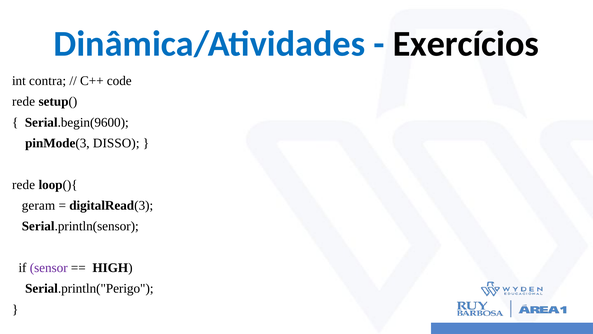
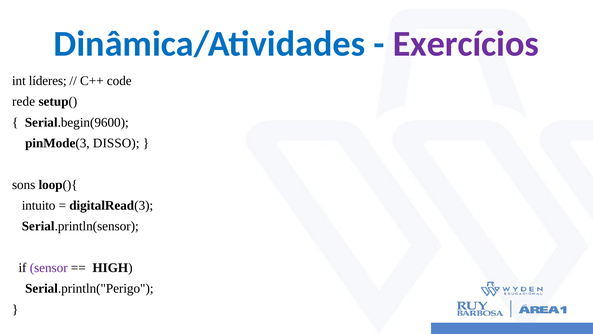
Exercícios colour: black -> purple
contra: contra -> líderes
rede at (24, 185): rede -> sons
geram: geram -> intuito
